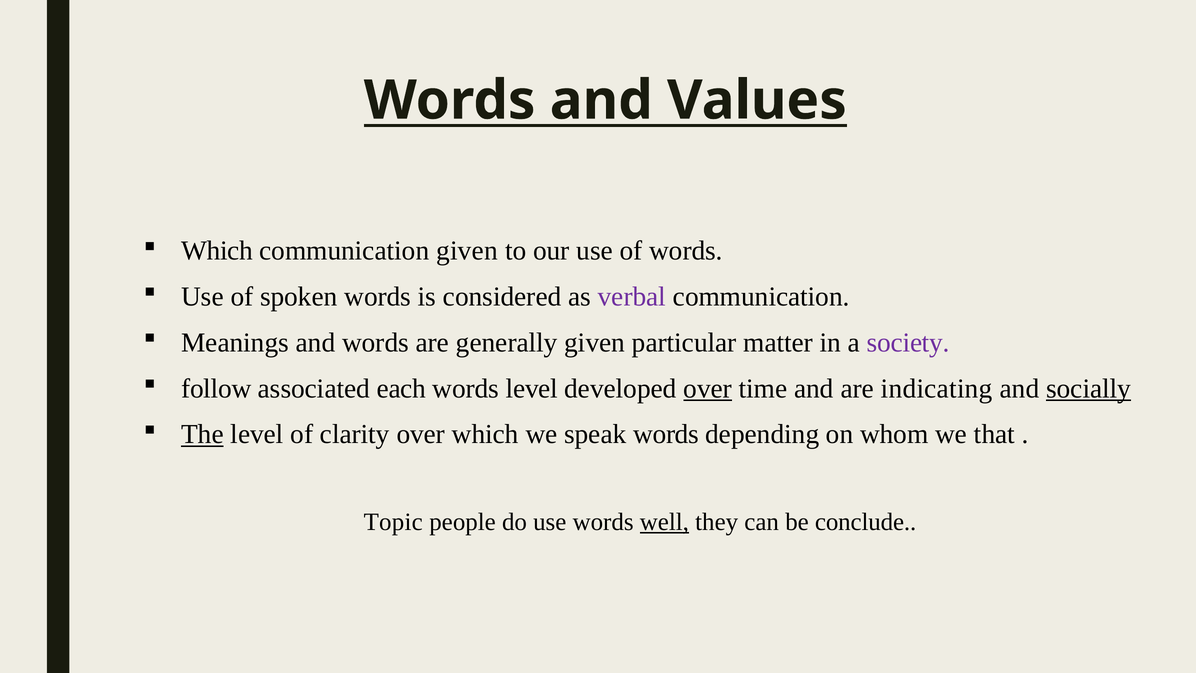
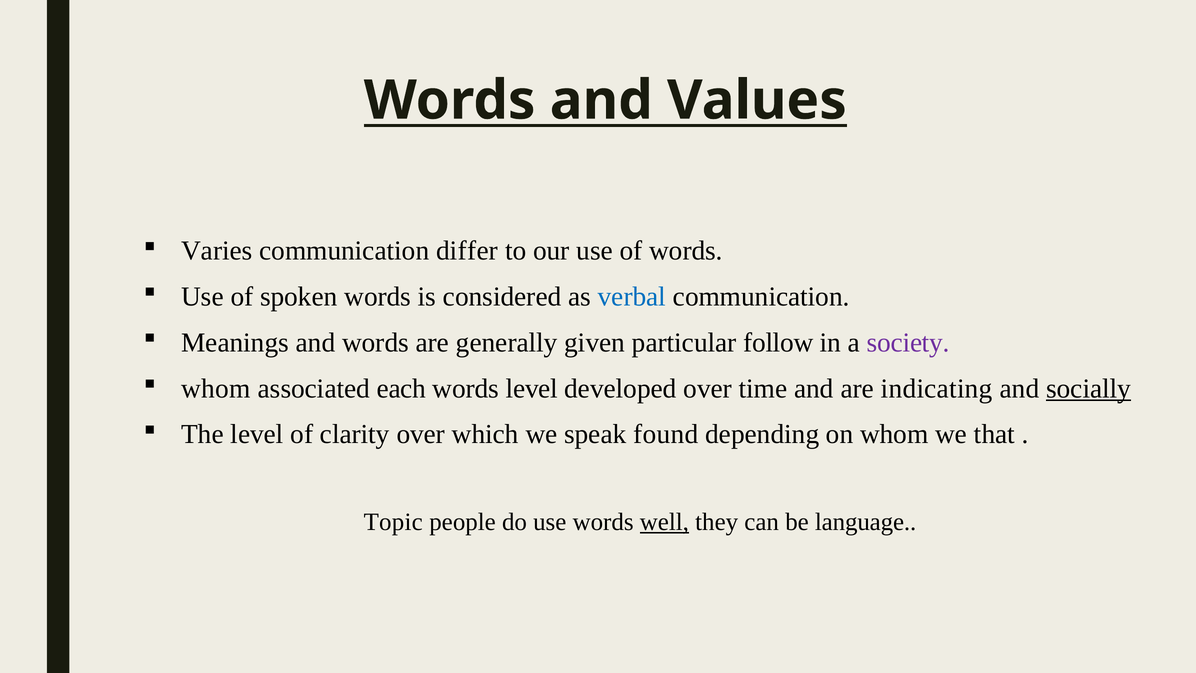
Which at (217, 251): Which -> Varies
communication given: given -> differ
verbal colour: purple -> blue
matter: matter -> follow
follow at (216, 388): follow -> whom
over at (708, 388) underline: present -> none
The underline: present -> none
speak words: words -> found
conclude: conclude -> language
